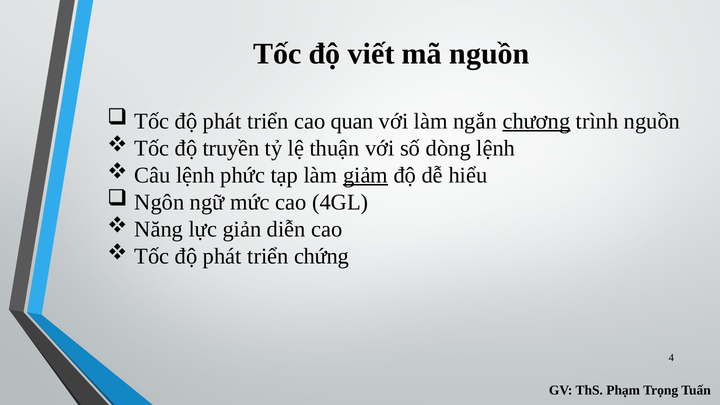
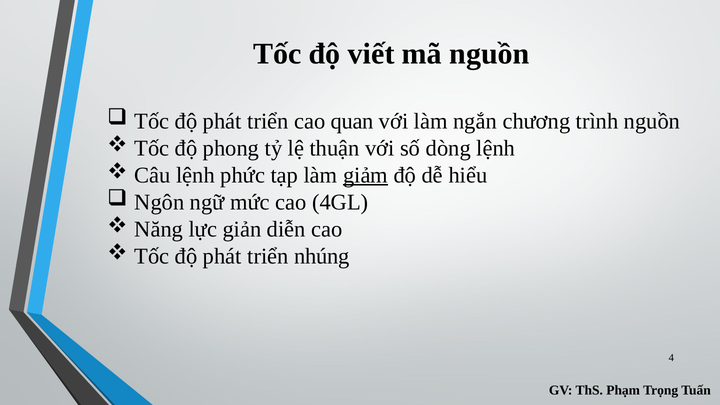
chương underline: present -> none
truyền: truyền -> phong
chứng: chứng -> nhúng
